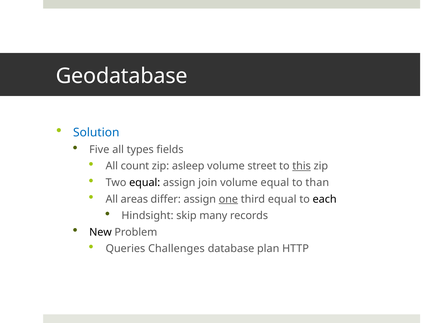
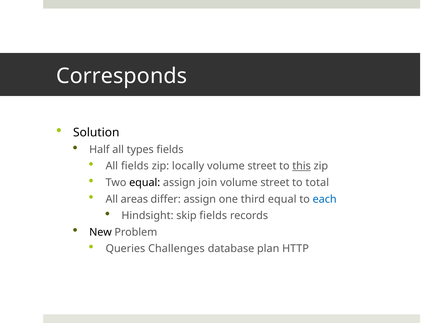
Geodatabase: Geodatabase -> Corresponds
Solution colour: blue -> black
Five: Five -> Half
All count: count -> fields
asleep: asleep -> locally
equal at (275, 183): equal -> street
than: than -> total
one underline: present -> none
each colour: black -> blue
skip many: many -> fields
